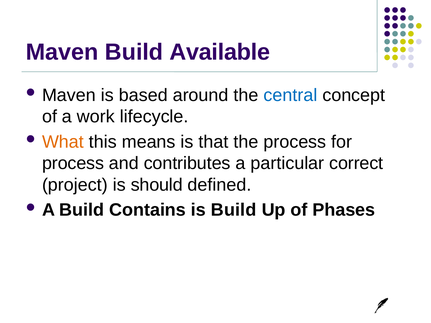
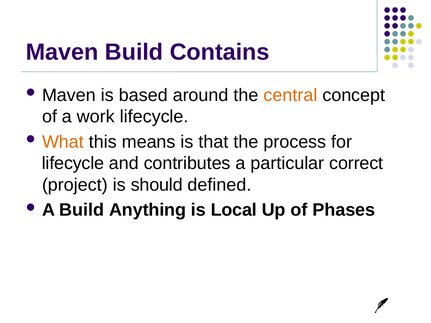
Available: Available -> Contains
central colour: blue -> orange
process at (73, 163): process -> lifecycle
Contains: Contains -> Anything
is Build: Build -> Local
